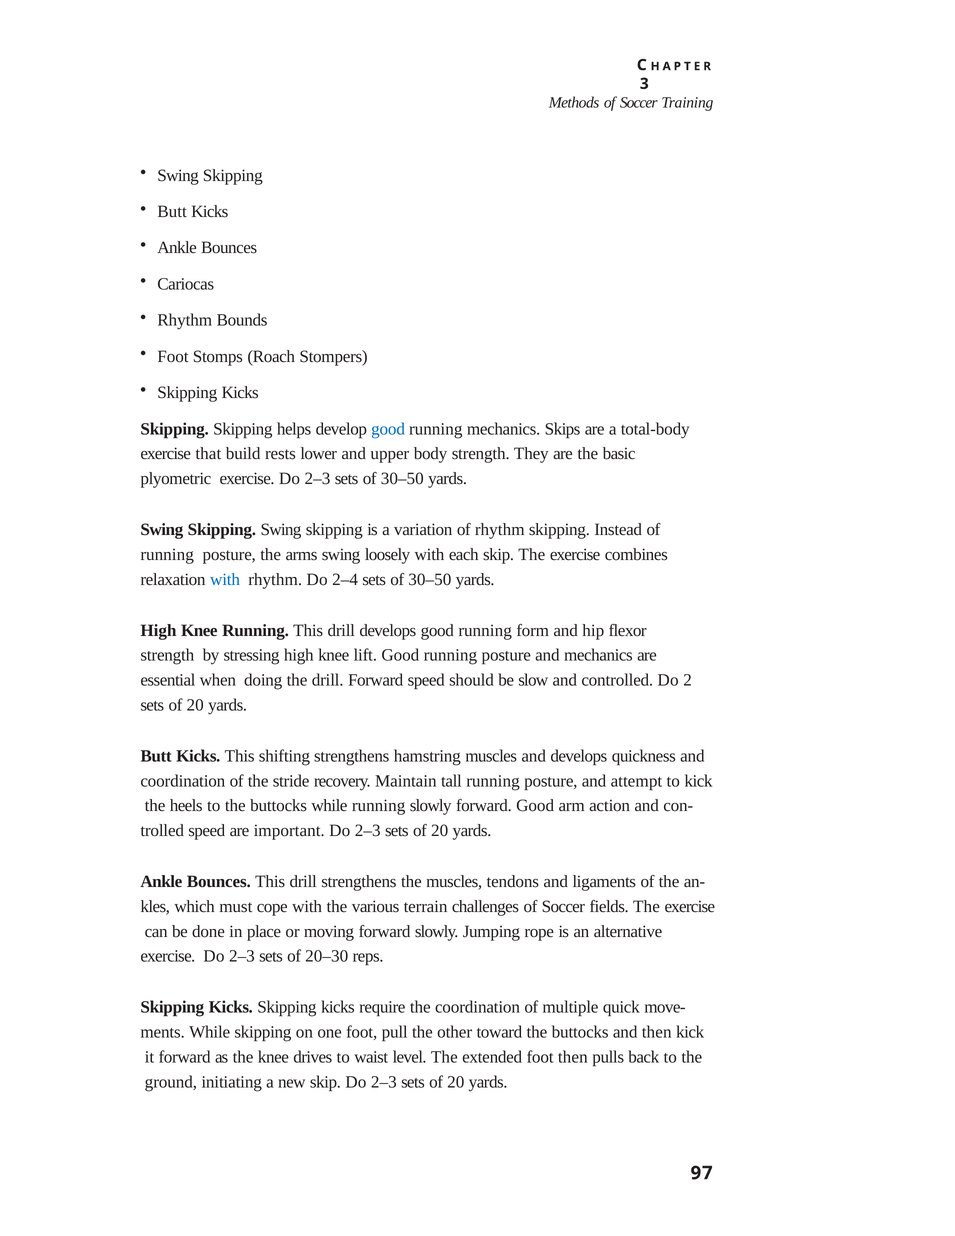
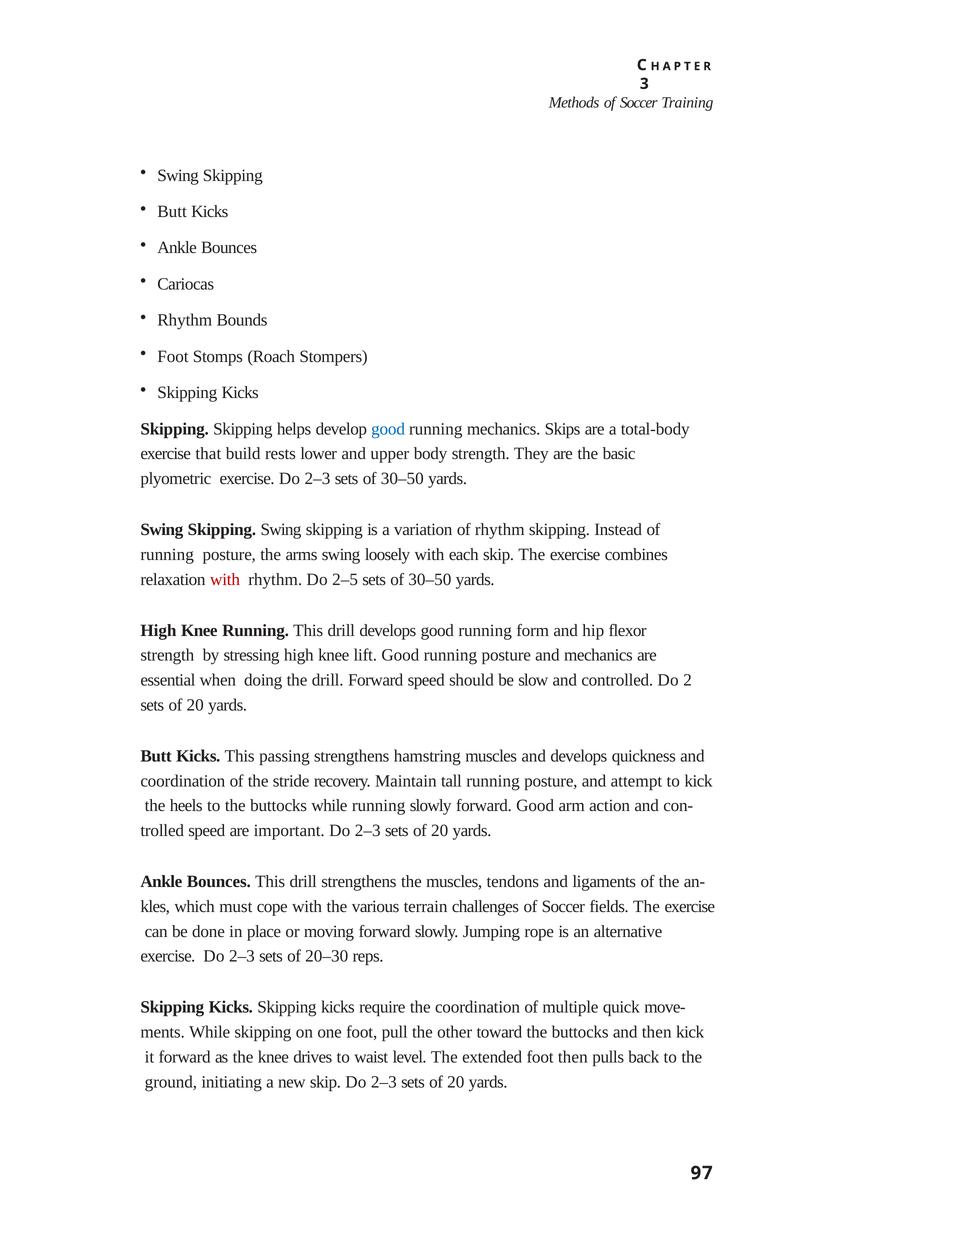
with at (225, 579) colour: blue -> red
2–4: 2–4 -> 2–5
shifting: shifting -> passing
